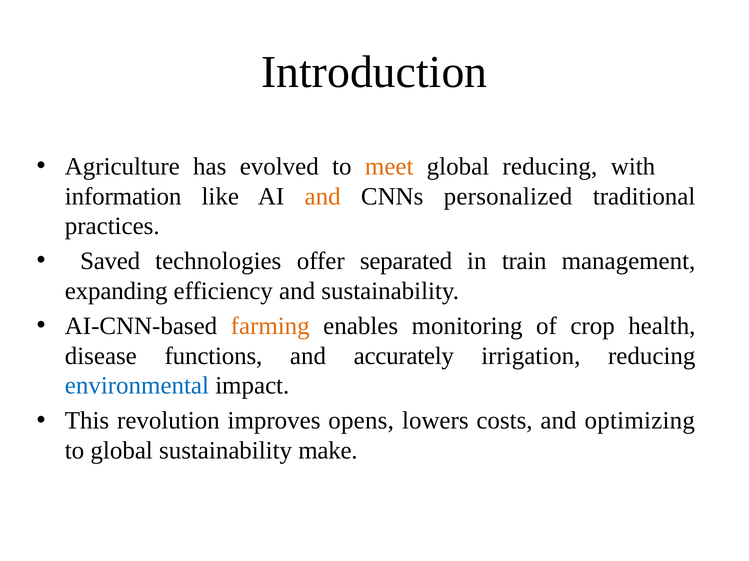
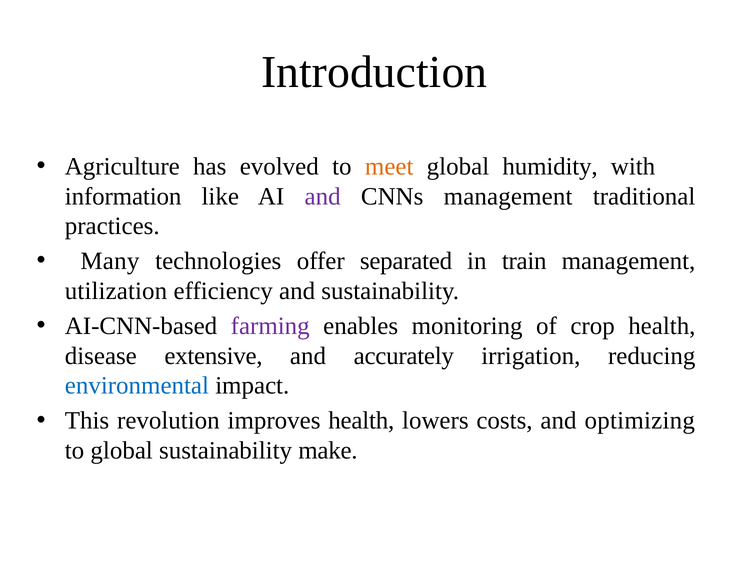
global reducing: reducing -> humidity
and at (323, 197) colour: orange -> purple
CNNs personalized: personalized -> management
Saved: Saved -> Many
expanding: expanding -> utilization
farming colour: orange -> purple
functions: functions -> extensive
improves opens: opens -> health
